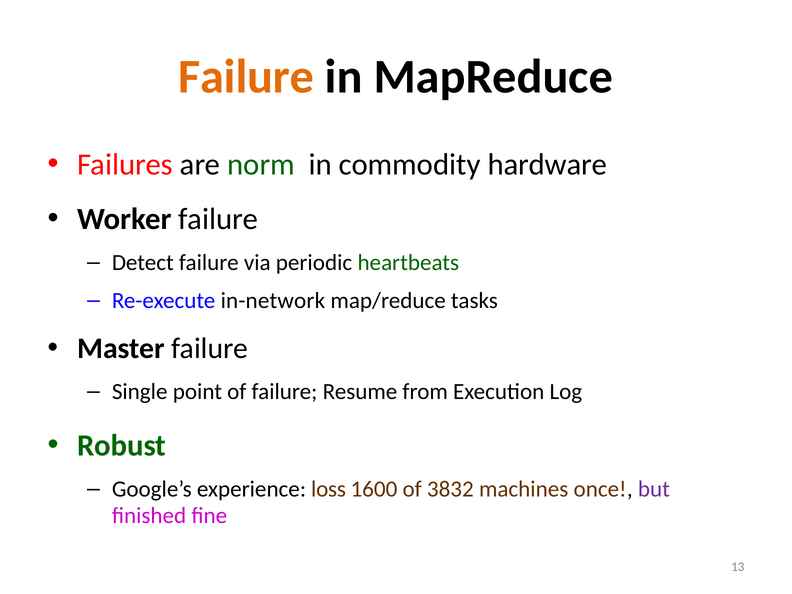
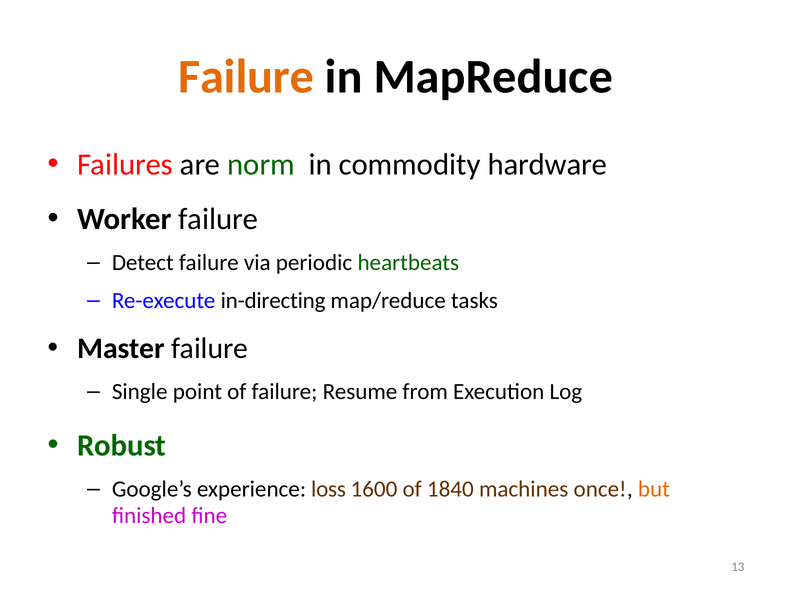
in-network: in-network -> in-directing
3832: 3832 -> 1840
but colour: purple -> orange
